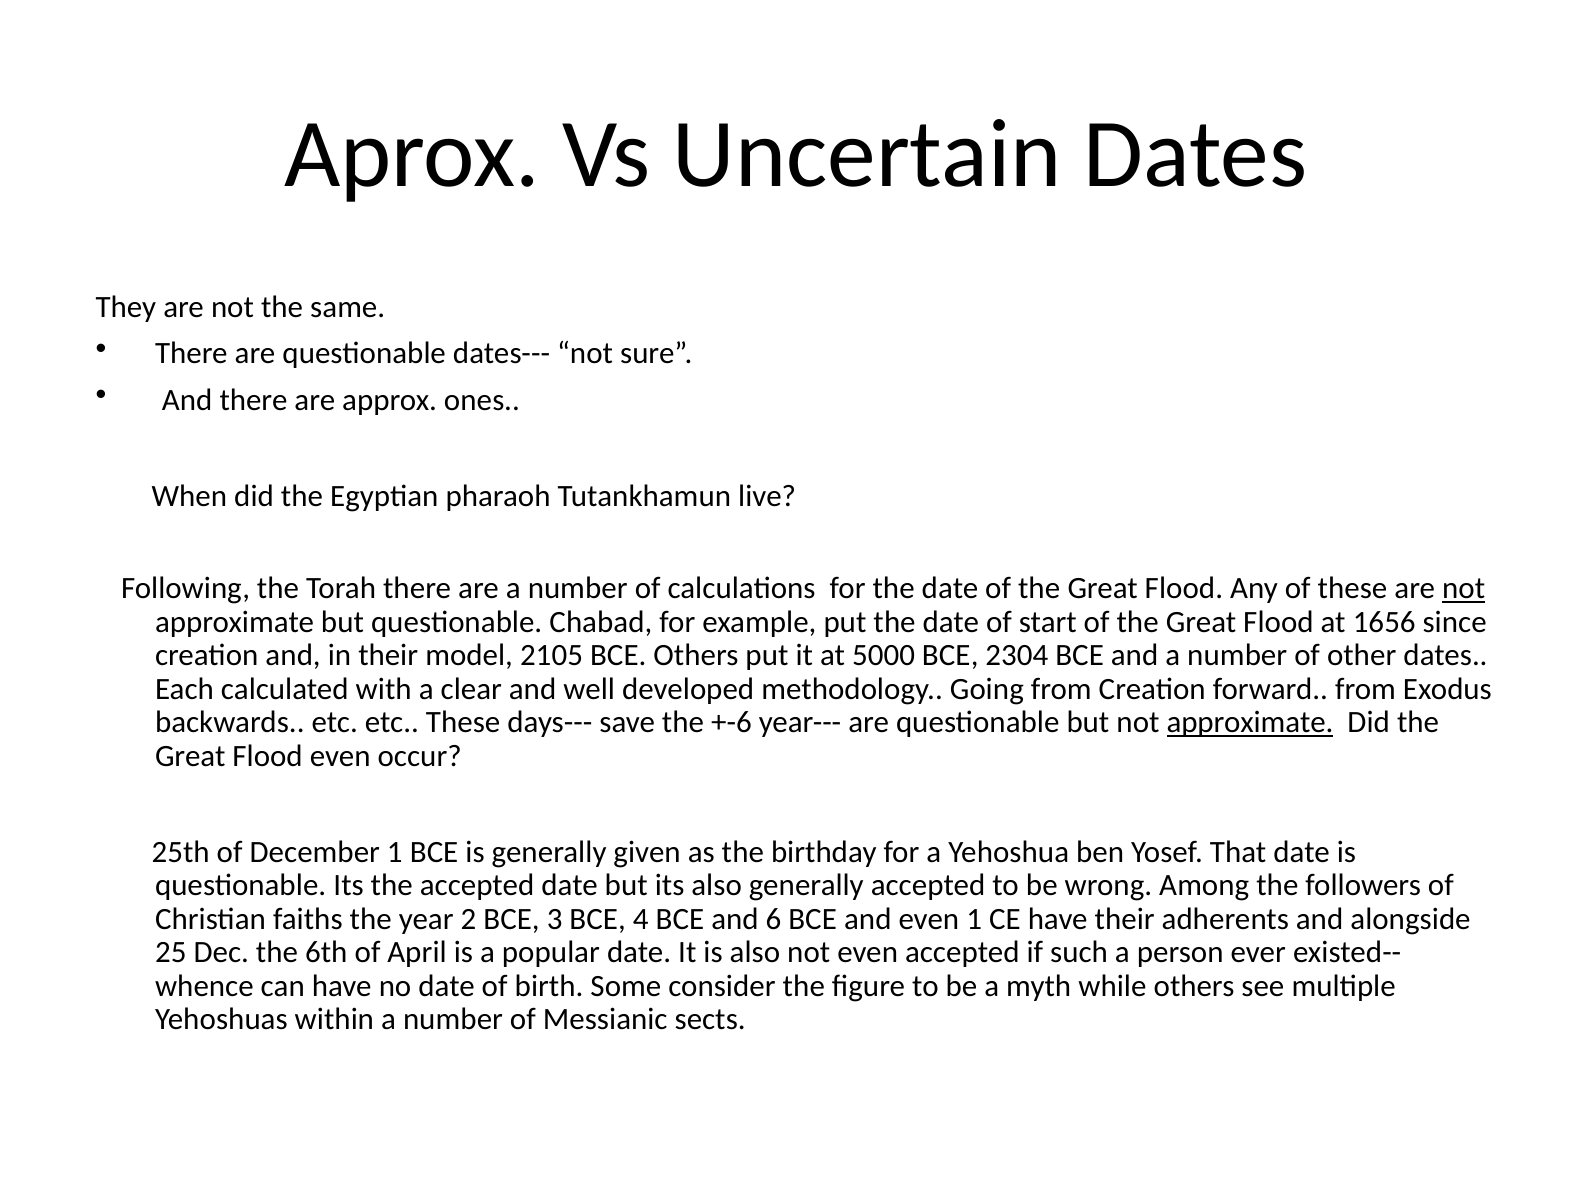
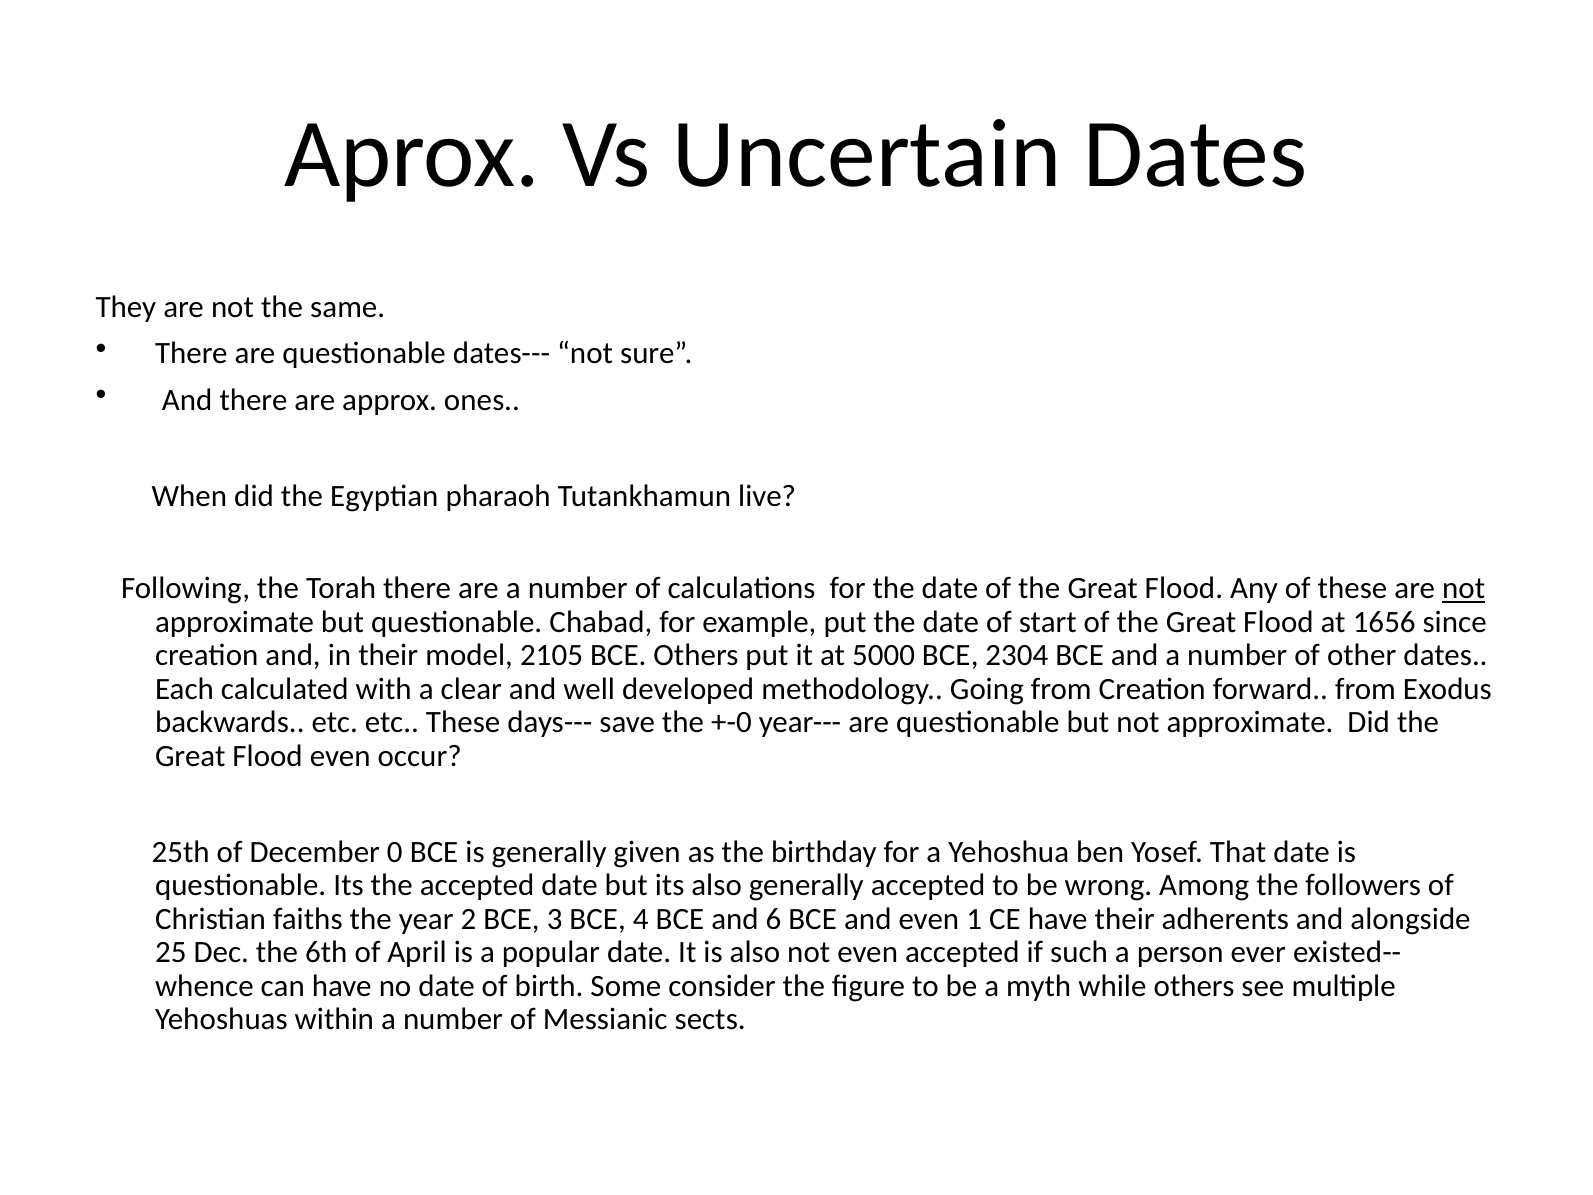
+-6: +-6 -> +-0
approximate at (1250, 722) underline: present -> none
December 1: 1 -> 0
